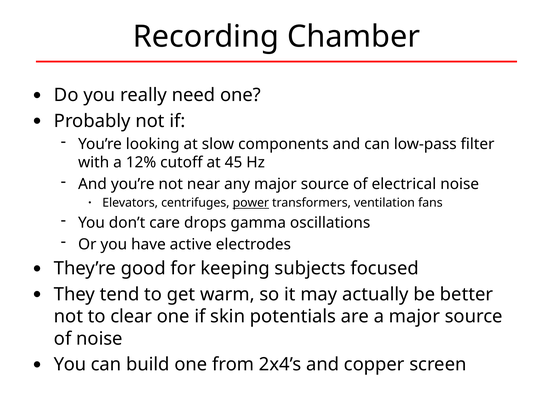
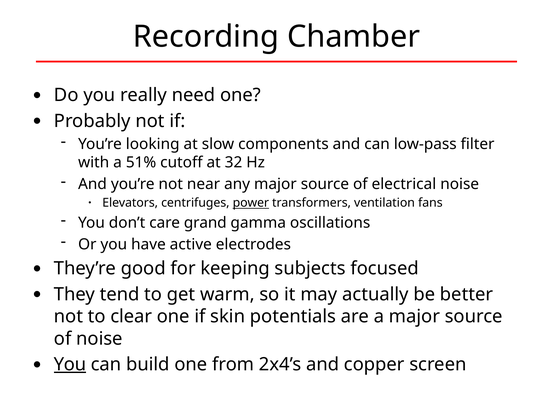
12%: 12% -> 51%
45: 45 -> 32
drops: drops -> grand
You at (70, 364) underline: none -> present
